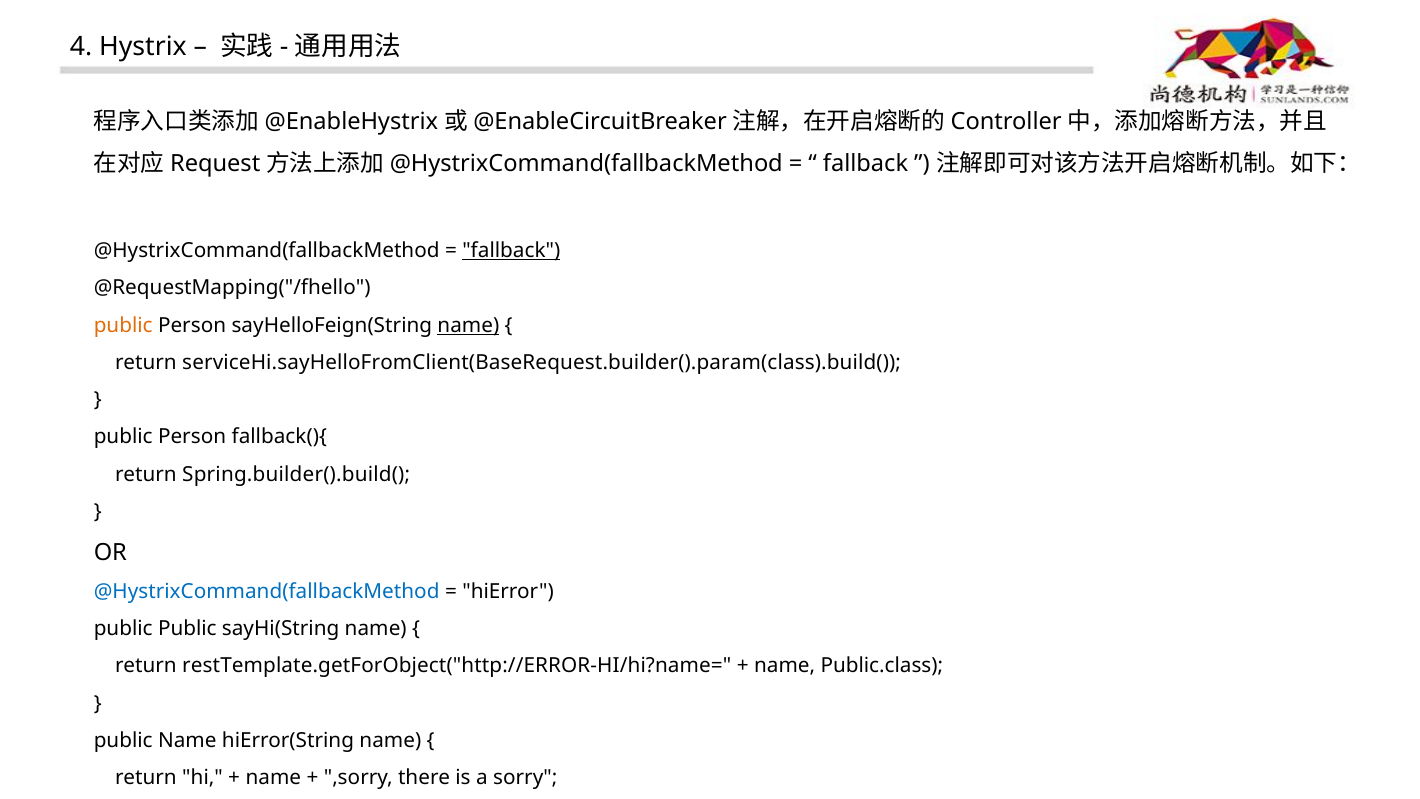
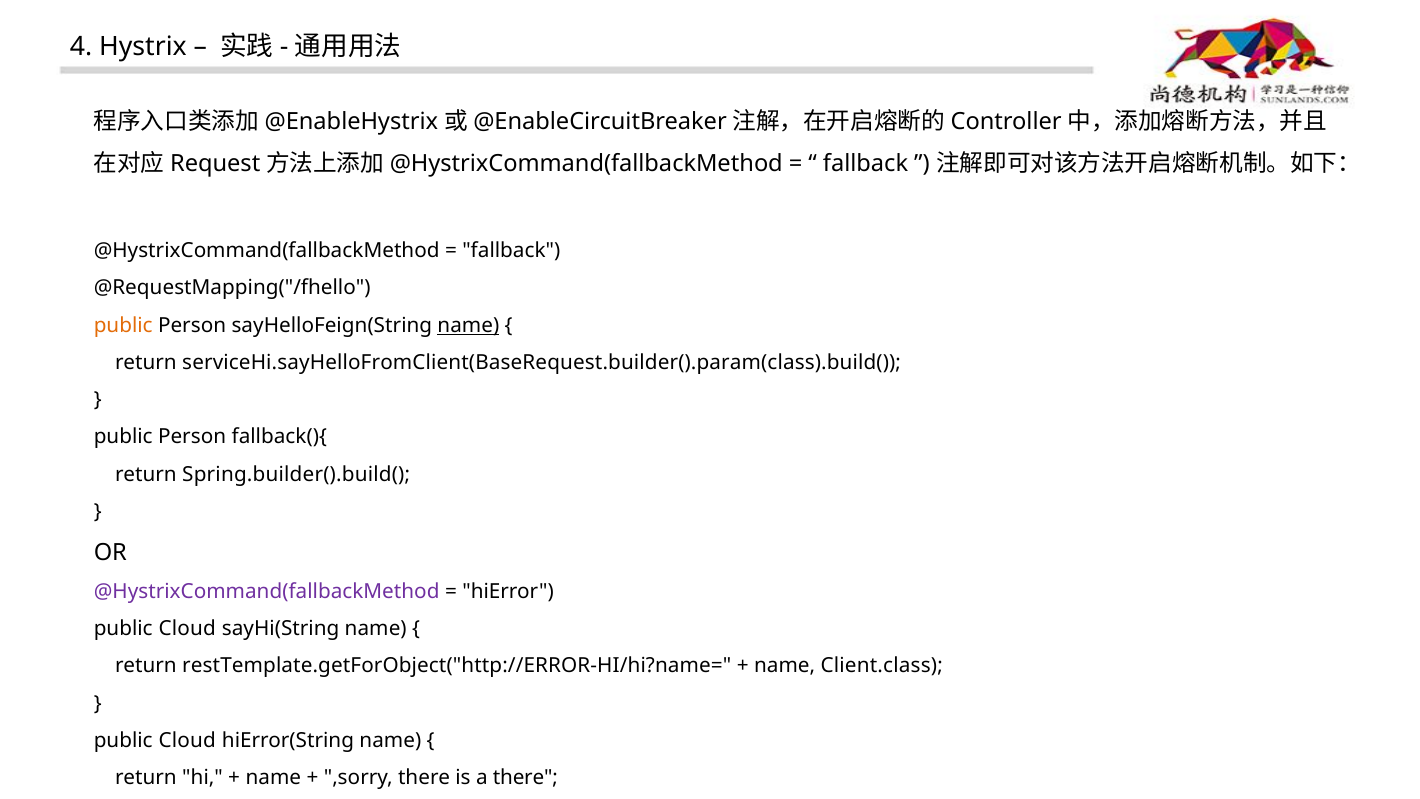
fallback at (511, 251) underline: present -> none
@HystrixCommand(fallbackMethod at (267, 591) colour: blue -> purple
Public at (187, 629): Public -> Cloud
Public.class: Public.class -> Client.class
Name at (187, 740): Name -> Cloud
a sorry: sorry -> there
